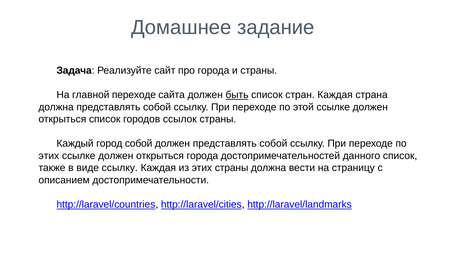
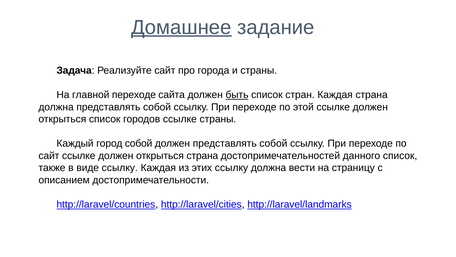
Домашнее underline: none -> present
городов ссылок: ссылок -> ссылке
этих at (49, 156): этих -> сайт
открыться города: города -> страна
этих страны: страны -> ссылку
